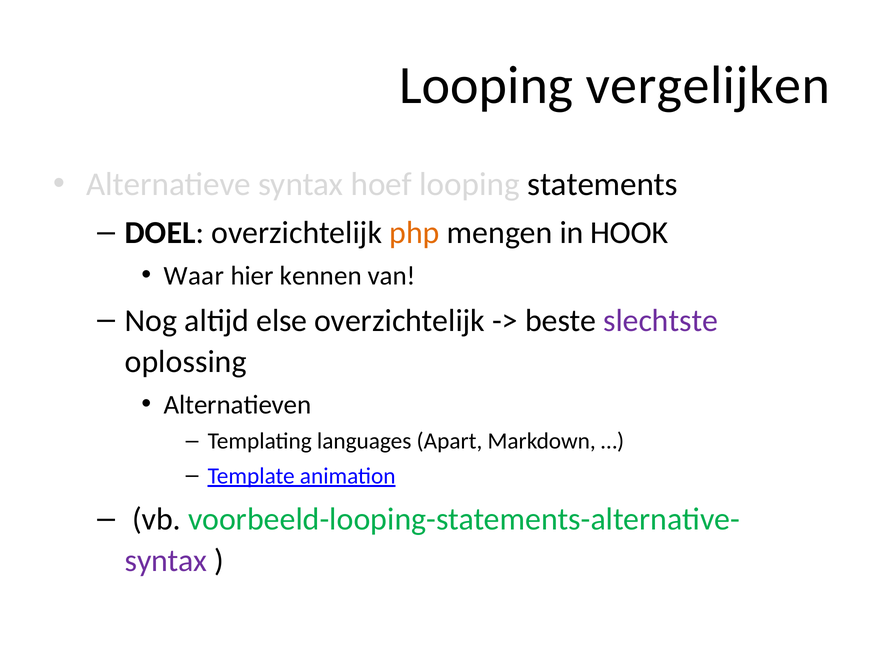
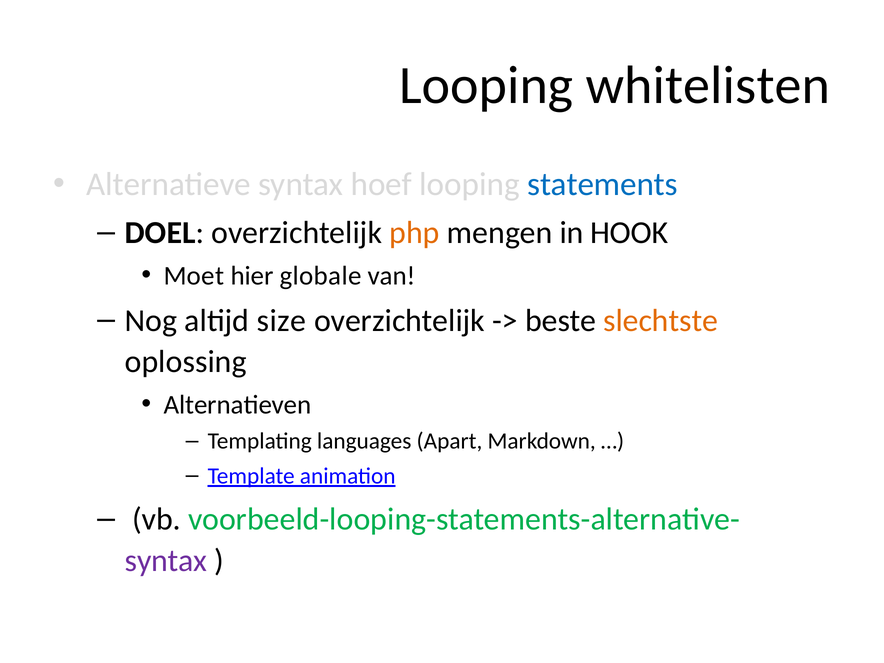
vergelijken: vergelijken -> whitelisten
statements colour: black -> blue
Waar: Waar -> Moet
kennen: kennen -> globale
else: else -> size
slechtste colour: purple -> orange
